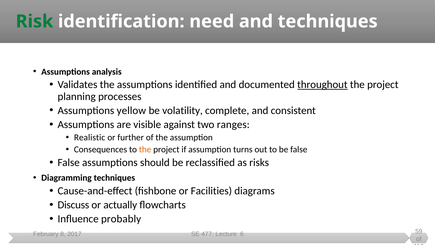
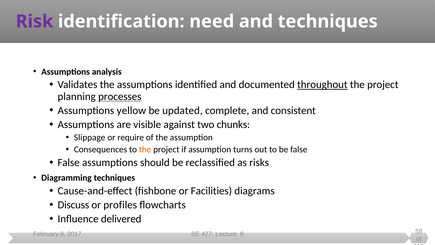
Risk colour: green -> purple
processes underline: none -> present
volatility: volatility -> updated
ranges: ranges -> chunks
Realistic: Realistic -> Slippage
further: further -> require
actually: actually -> profiles
probably: probably -> delivered
